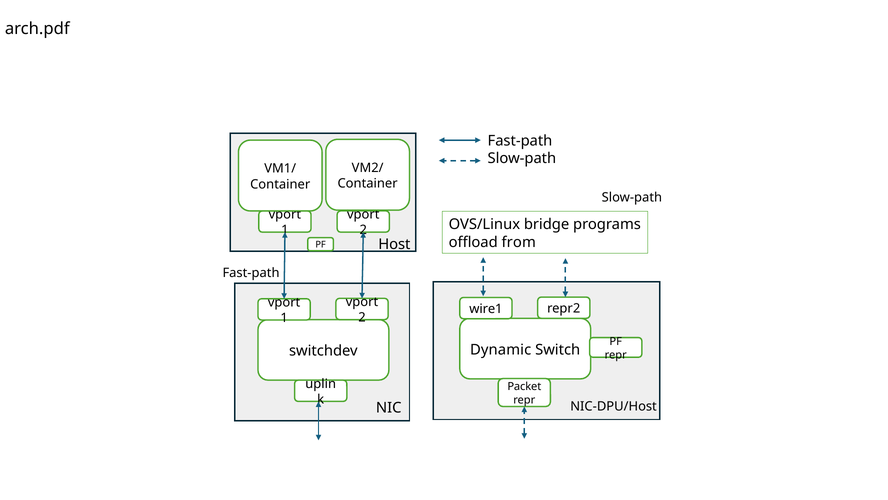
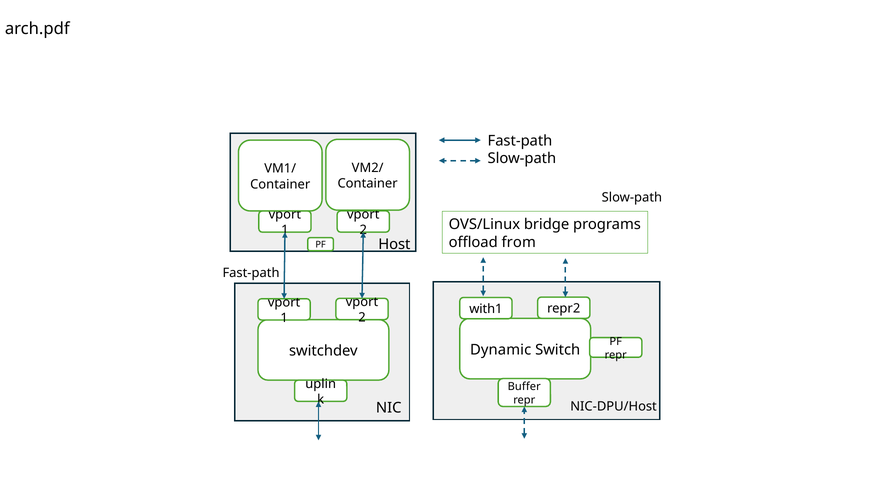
wire1: wire1 -> with1
Packet: Packet -> Buffer
